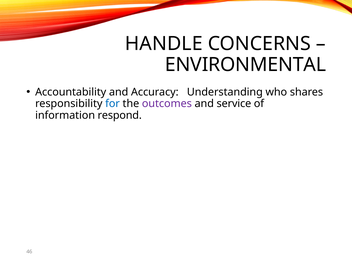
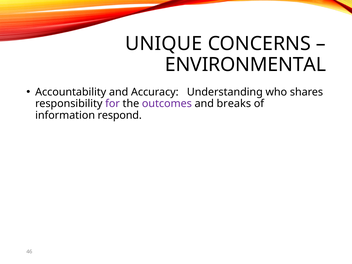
HANDLE: HANDLE -> UNIQUE
for colour: blue -> purple
service: service -> breaks
